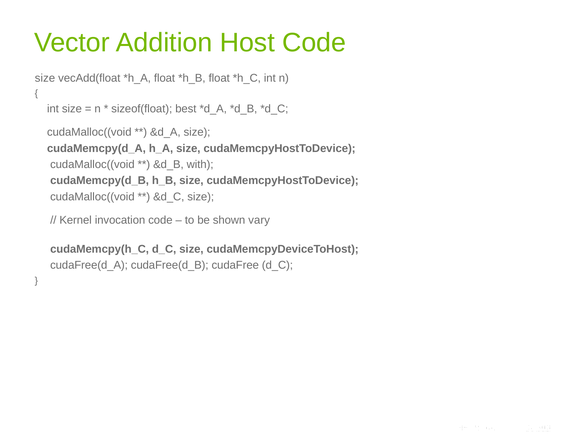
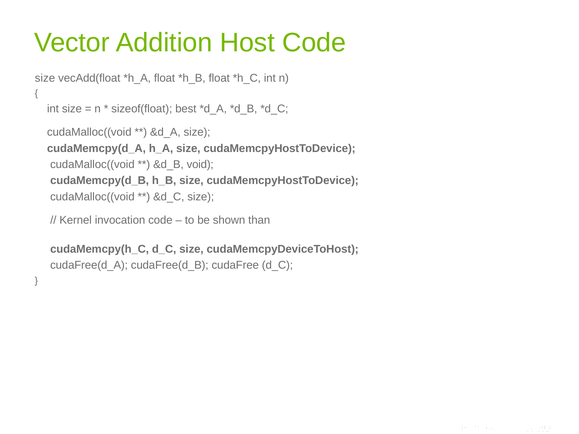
with: with -> void
vary: vary -> than
